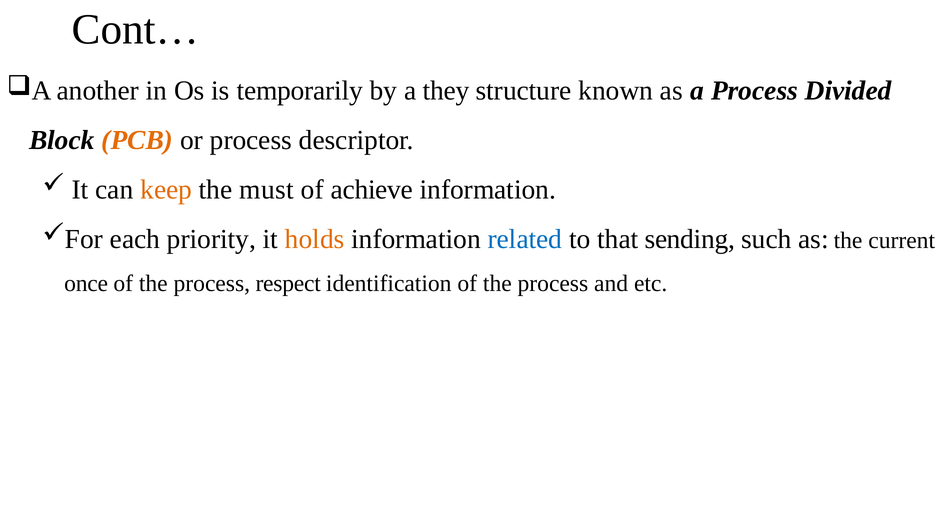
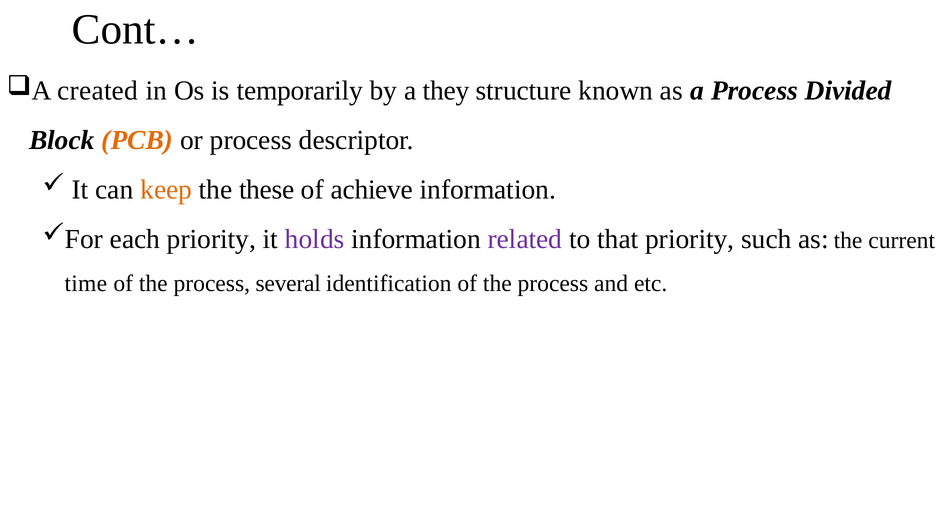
another: another -> created
must: must -> these
holds colour: orange -> purple
related colour: blue -> purple
that sending: sending -> priority
once: once -> time
respect: respect -> several
